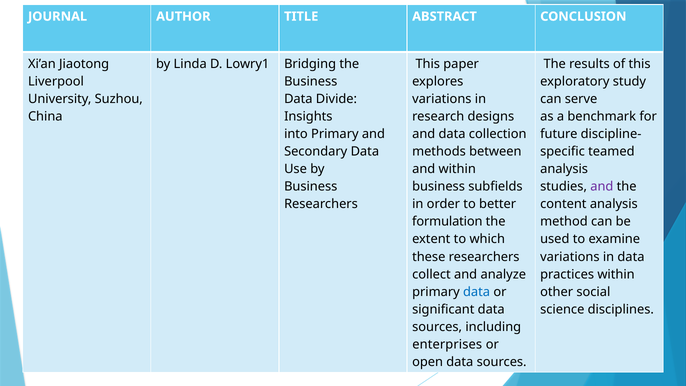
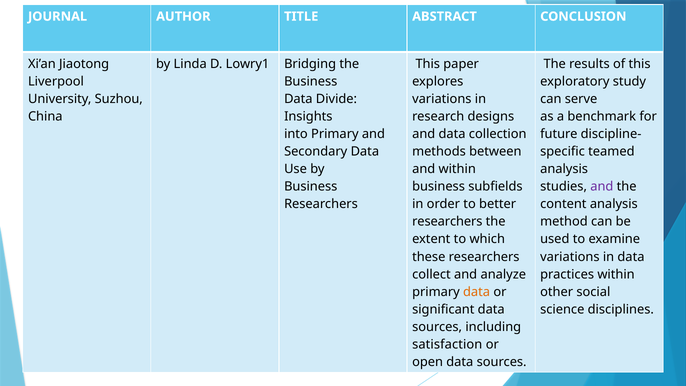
formulation at (447, 222): formulation -> researchers
data at (477, 292) colour: blue -> orange
enterprises: enterprises -> satisfaction
